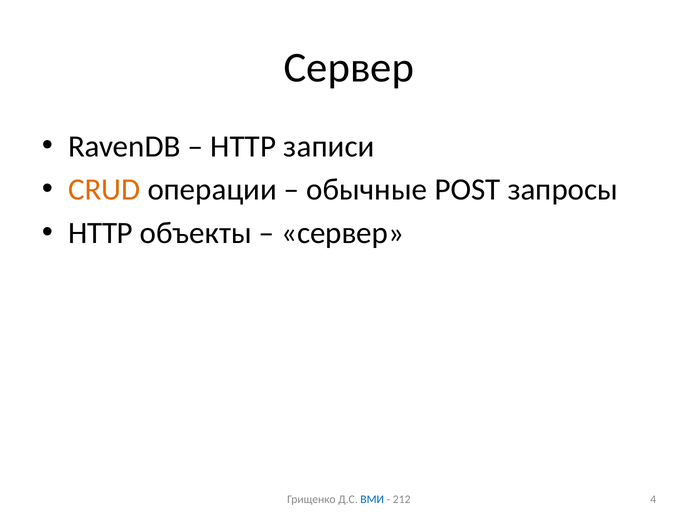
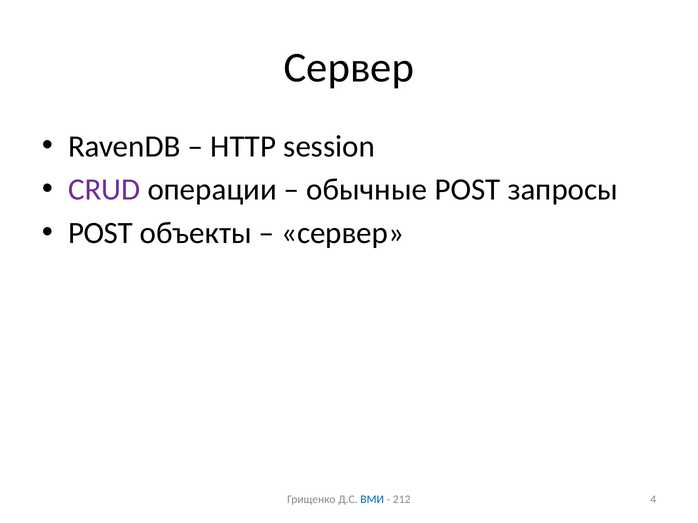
записи: записи -> session
CRUD colour: orange -> purple
HTTP at (100, 233): HTTP -> POST
